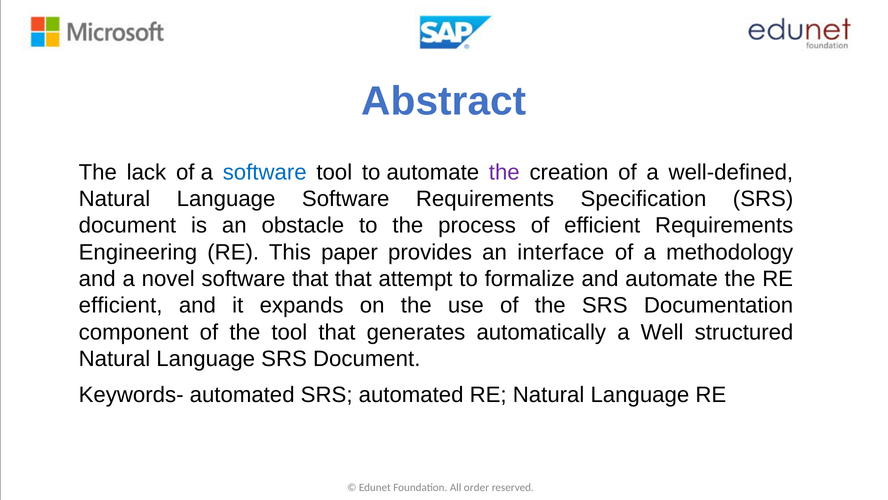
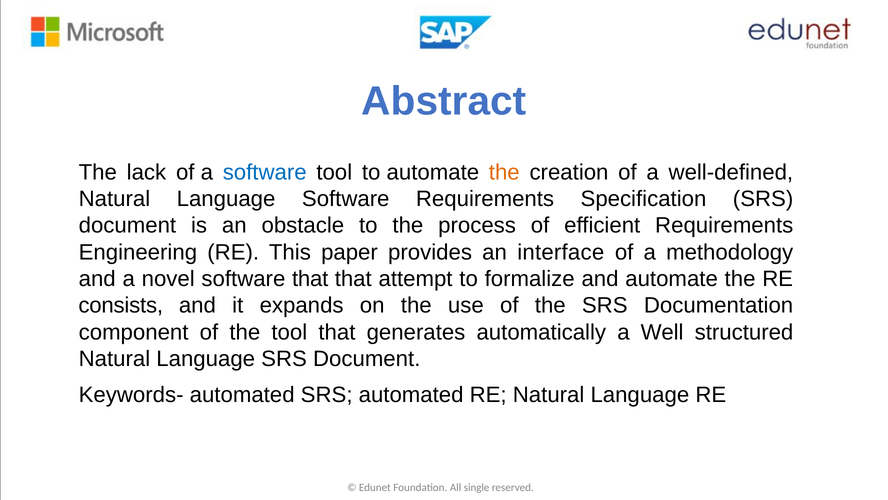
the at (504, 172) colour: purple -> orange
efficient at (121, 305): efficient -> consists
order: order -> single
